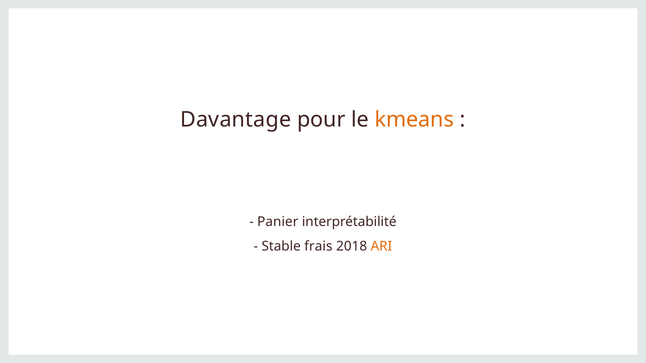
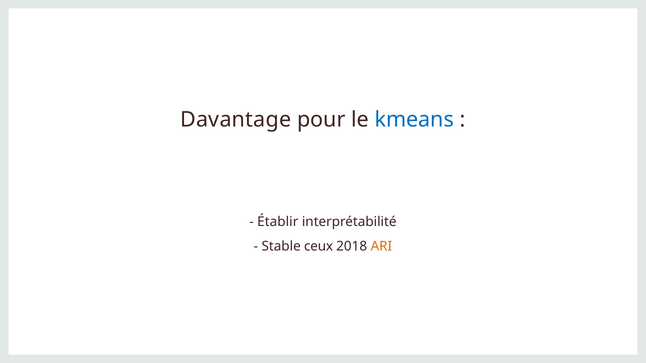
kmeans colour: orange -> blue
Panier: Panier -> Établir
frais: frais -> ceux
